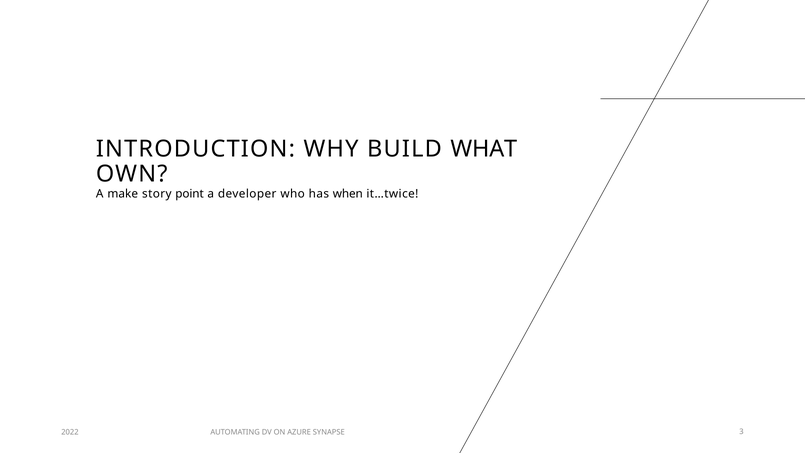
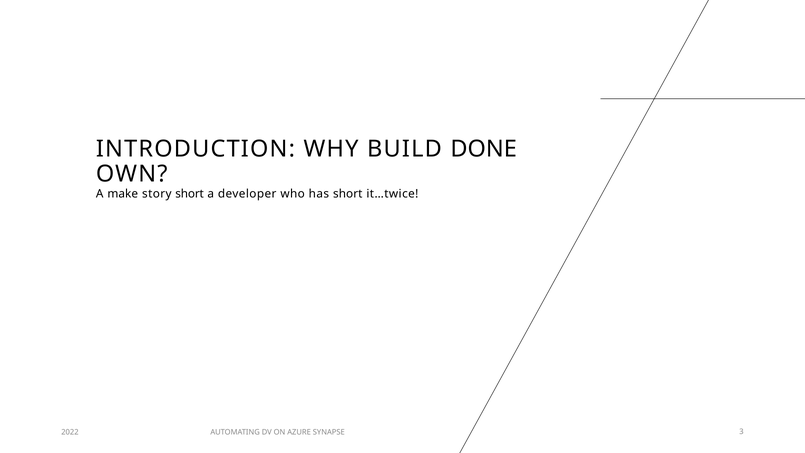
WHAT: WHAT -> DONE
story point: point -> short
has when: when -> short
